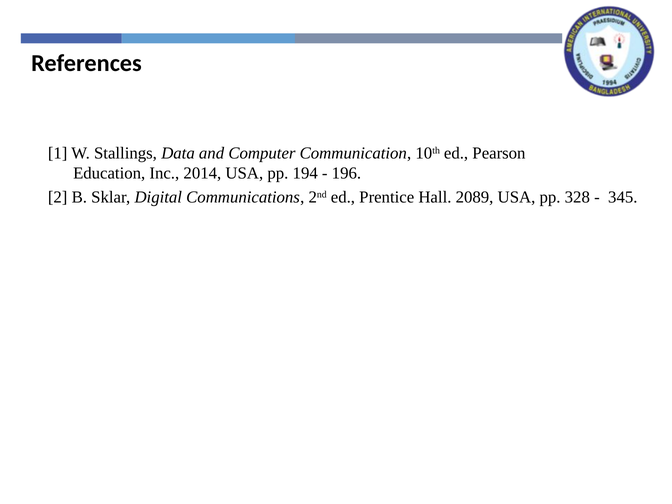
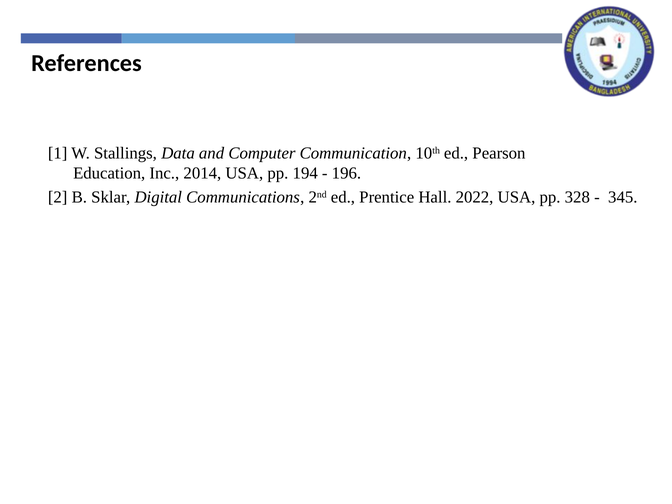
2089: 2089 -> 2022
